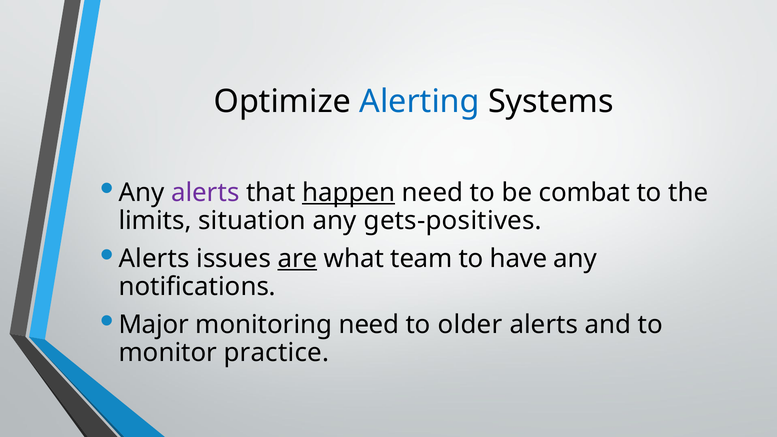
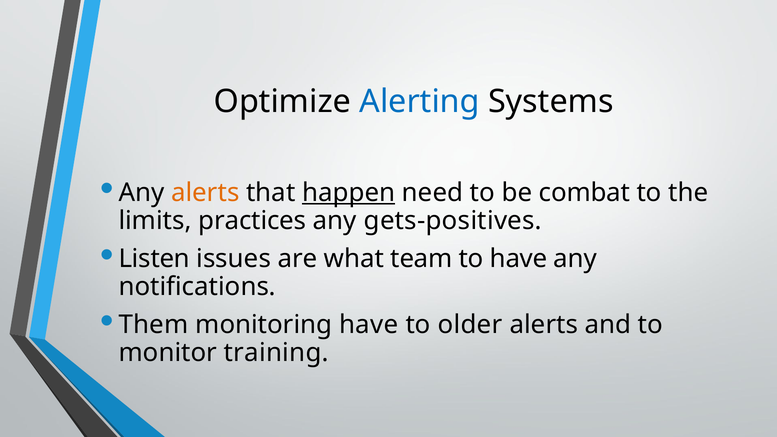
alerts at (205, 193) colour: purple -> orange
situation: situation -> practices
Alerts at (154, 259): Alerts -> Listen
are underline: present -> none
Major: Major -> Them
monitoring need: need -> have
practice: practice -> training
